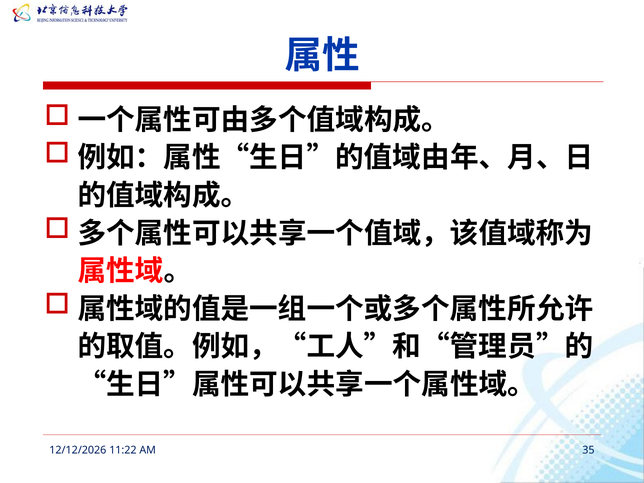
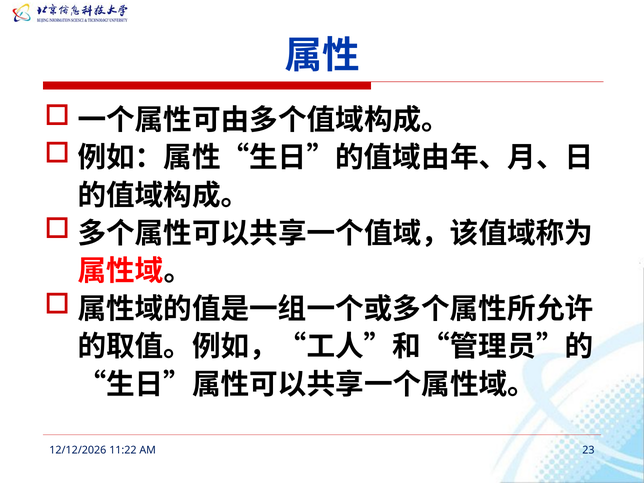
35: 35 -> 23
